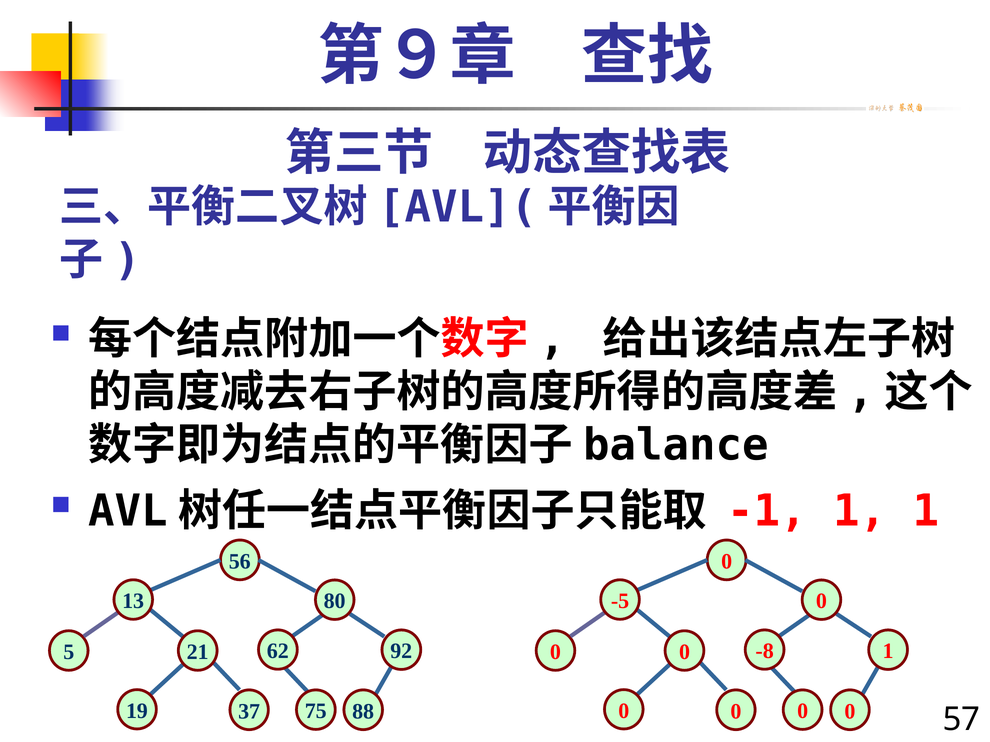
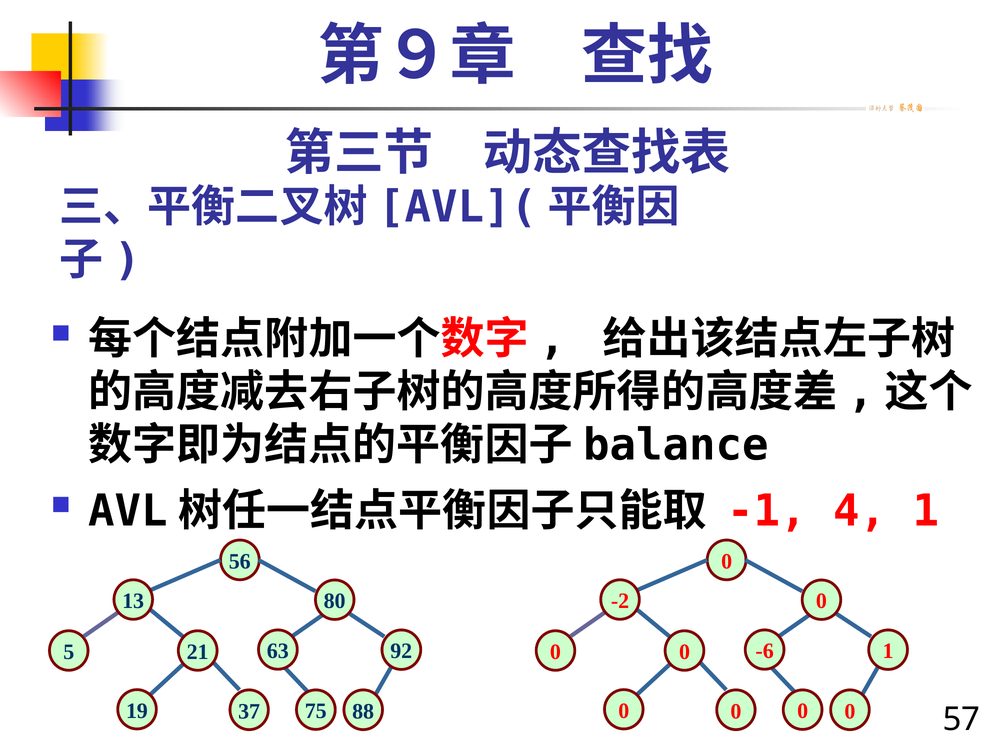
-1 1: 1 -> 4
-5: -5 -> -2
62: 62 -> 63
-8: -8 -> -6
